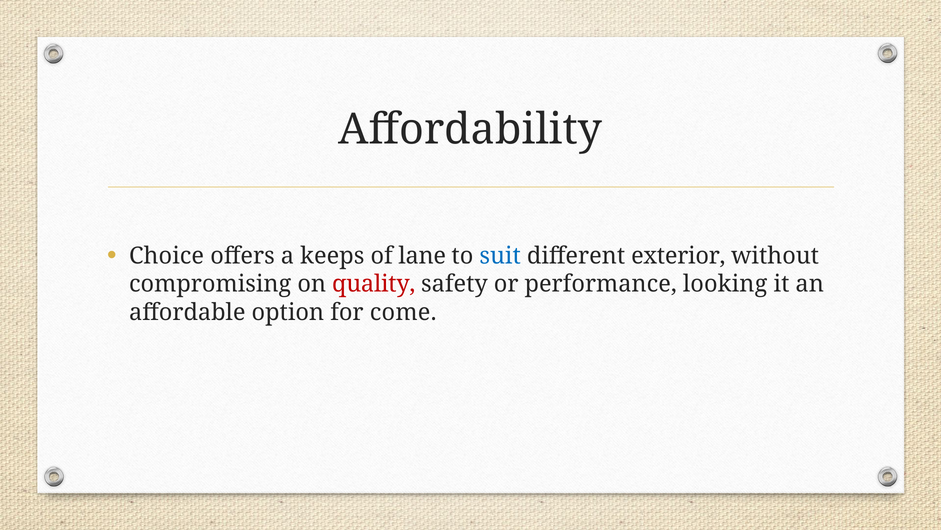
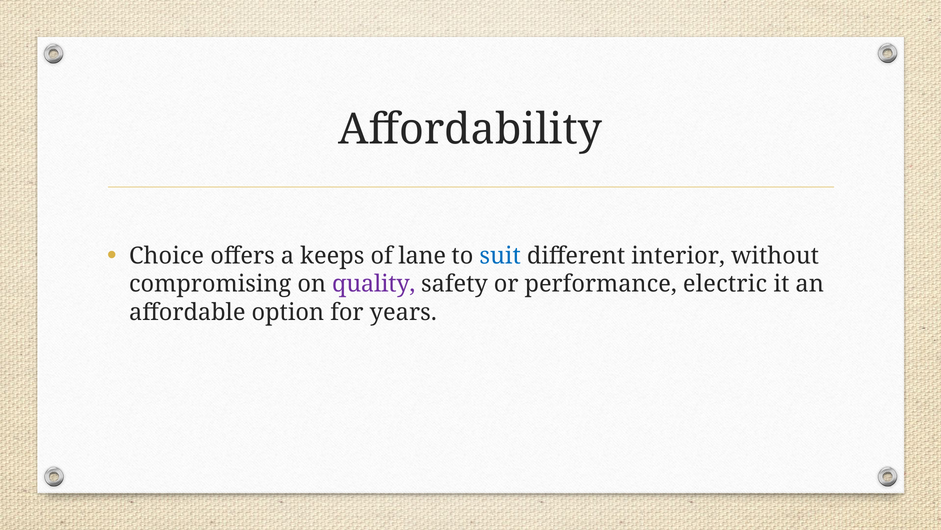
exterior: exterior -> interior
quality colour: red -> purple
looking: looking -> electric
come: come -> years
